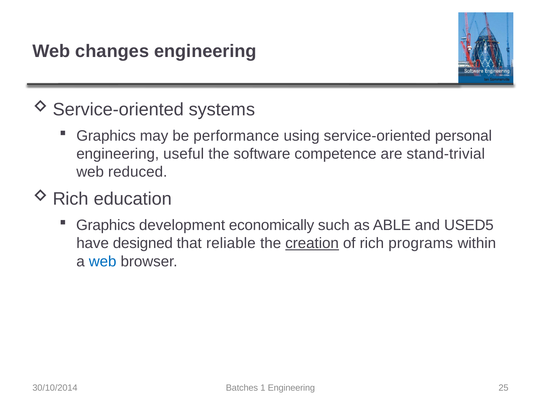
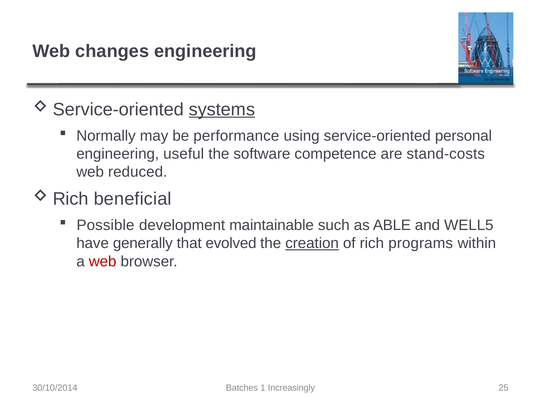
systems underline: none -> present
Graphics at (106, 136): Graphics -> Normally
stand-trivial: stand-trivial -> stand-costs
education: education -> beneficial
Graphics at (106, 225): Graphics -> Possible
economically: economically -> maintainable
USED5: USED5 -> WELL5
designed: designed -> generally
reliable: reliable -> evolved
web at (103, 261) colour: blue -> red
1 Engineering: Engineering -> Increasingly
